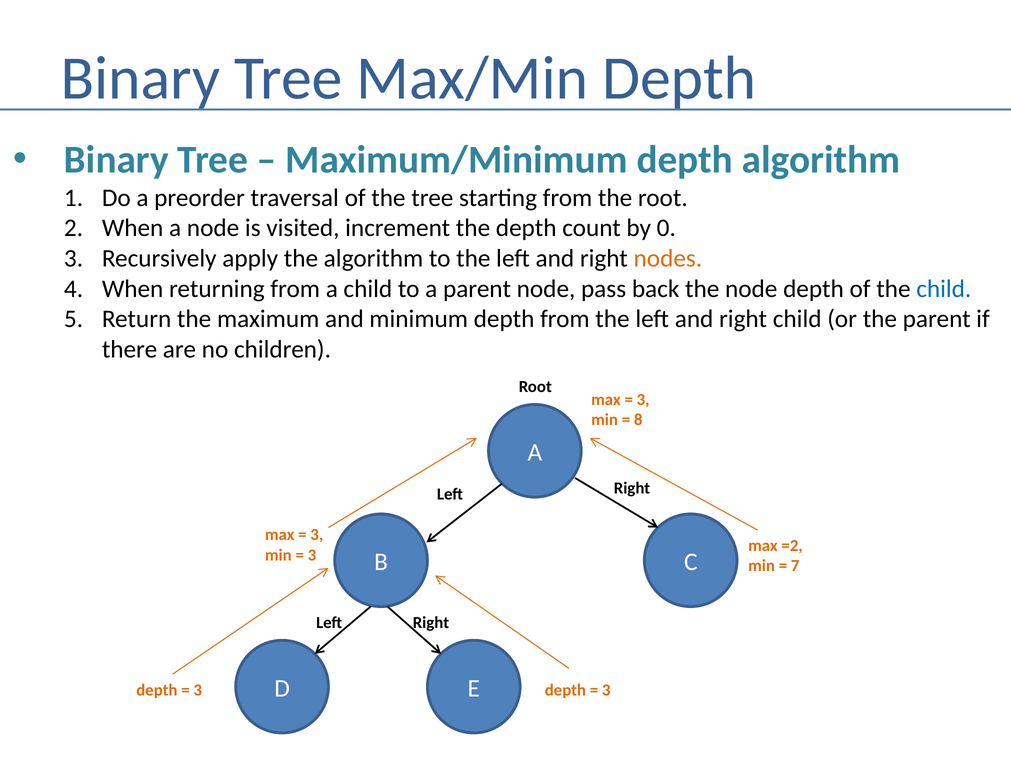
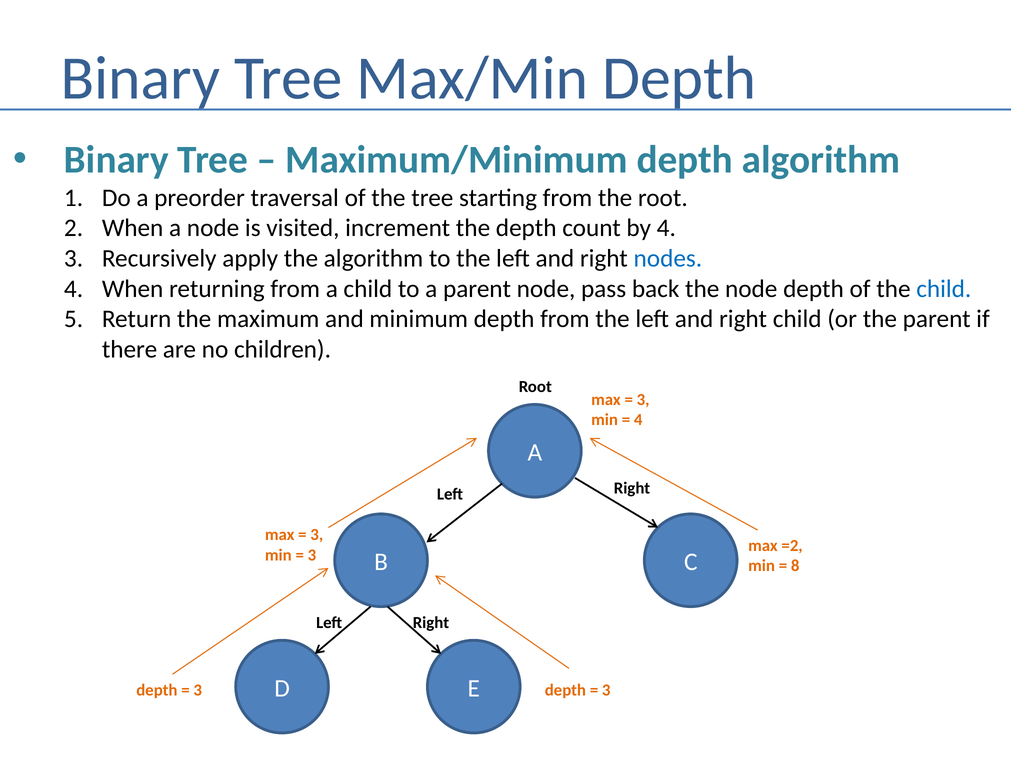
by 0: 0 -> 4
nodes colour: orange -> blue
8 at (638, 420): 8 -> 4
7: 7 -> 8
